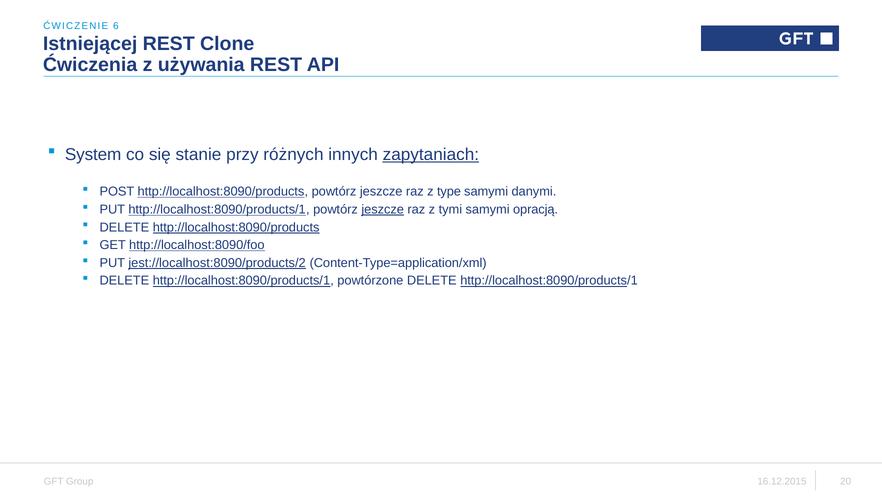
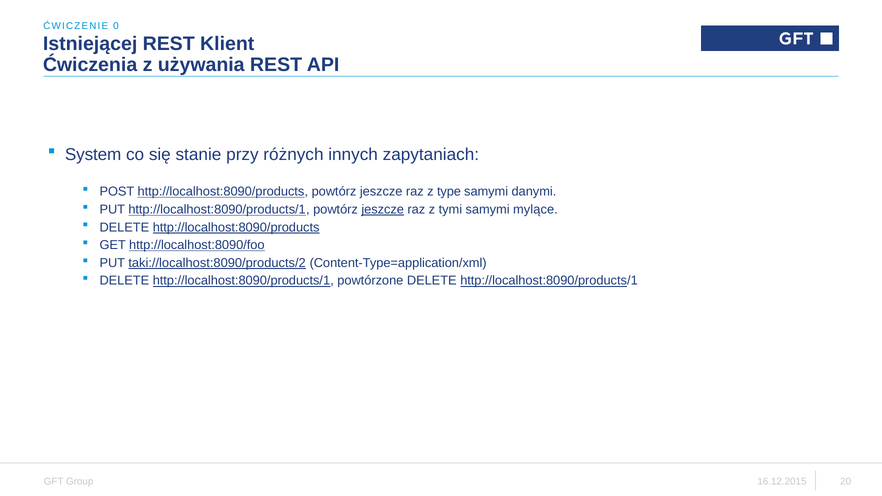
6: 6 -> 0
Clone: Clone -> Klient
zapytaniach underline: present -> none
opracją: opracją -> mylące
jest://localhost:8090/products/2: jest://localhost:8090/products/2 -> taki://localhost:8090/products/2
